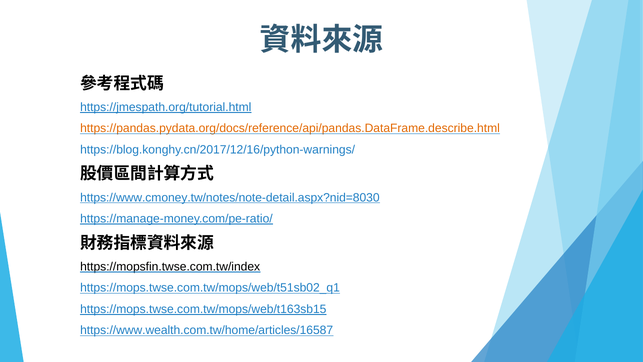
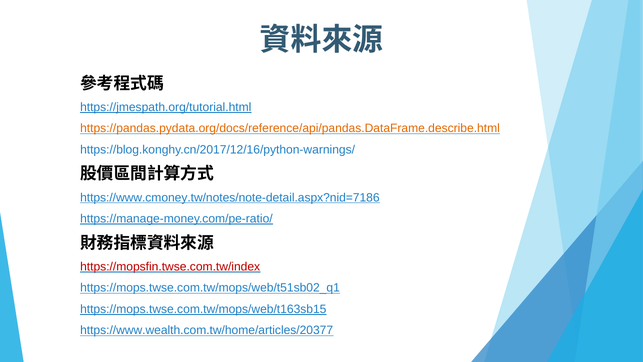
https://www.cmoney.tw/notes/note-detail.aspx?nid=8030: https://www.cmoney.tw/notes/note-detail.aspx?nid=8030 -> https://www.cmoney.tw/notes/note-detail.aspx?nid=7186
https://mopsfin.twse.com.tw/index colour: black -> red
https://www.wealth.com.tw/home/articles/16587: https://www.wealth.com.tw/home/articles/16587 -> https://www.wealth.com.tw/home/articles/20377
